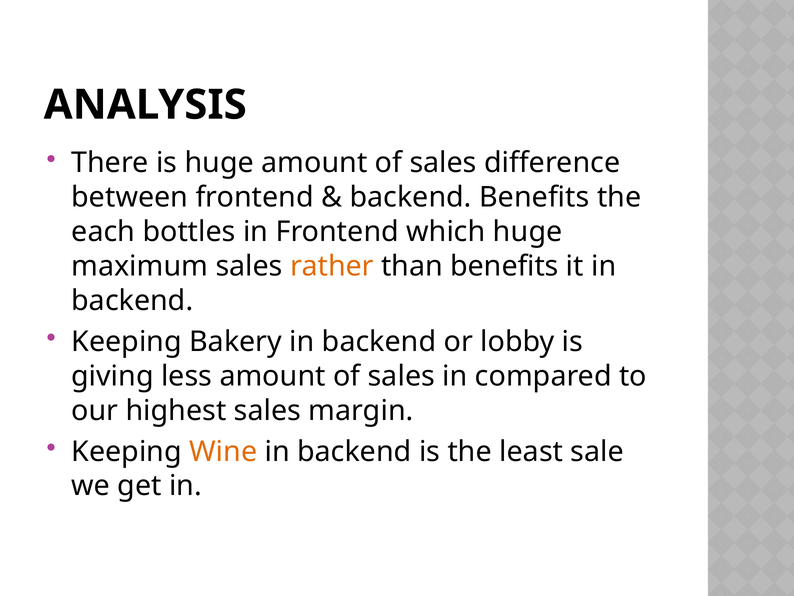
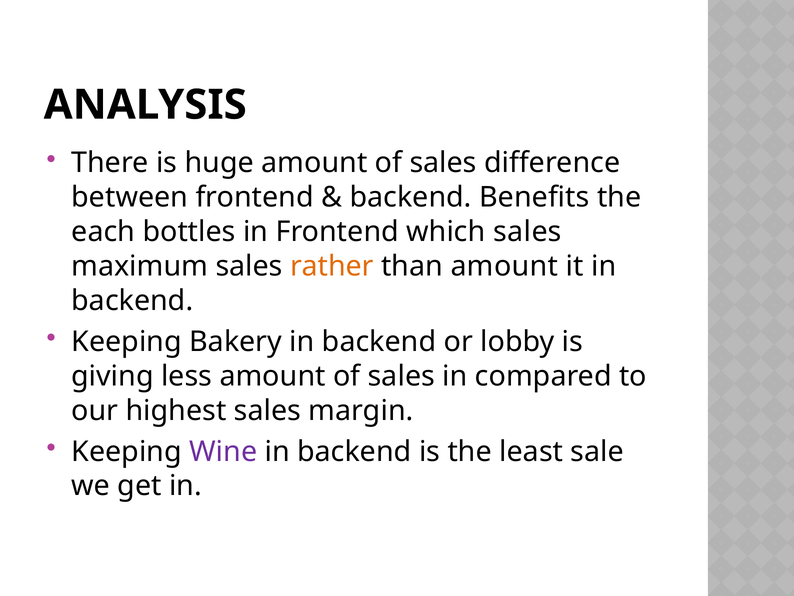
which huge: huge -> sales
than benefits: benefits -> amount
Wine colour: orange -> purple
